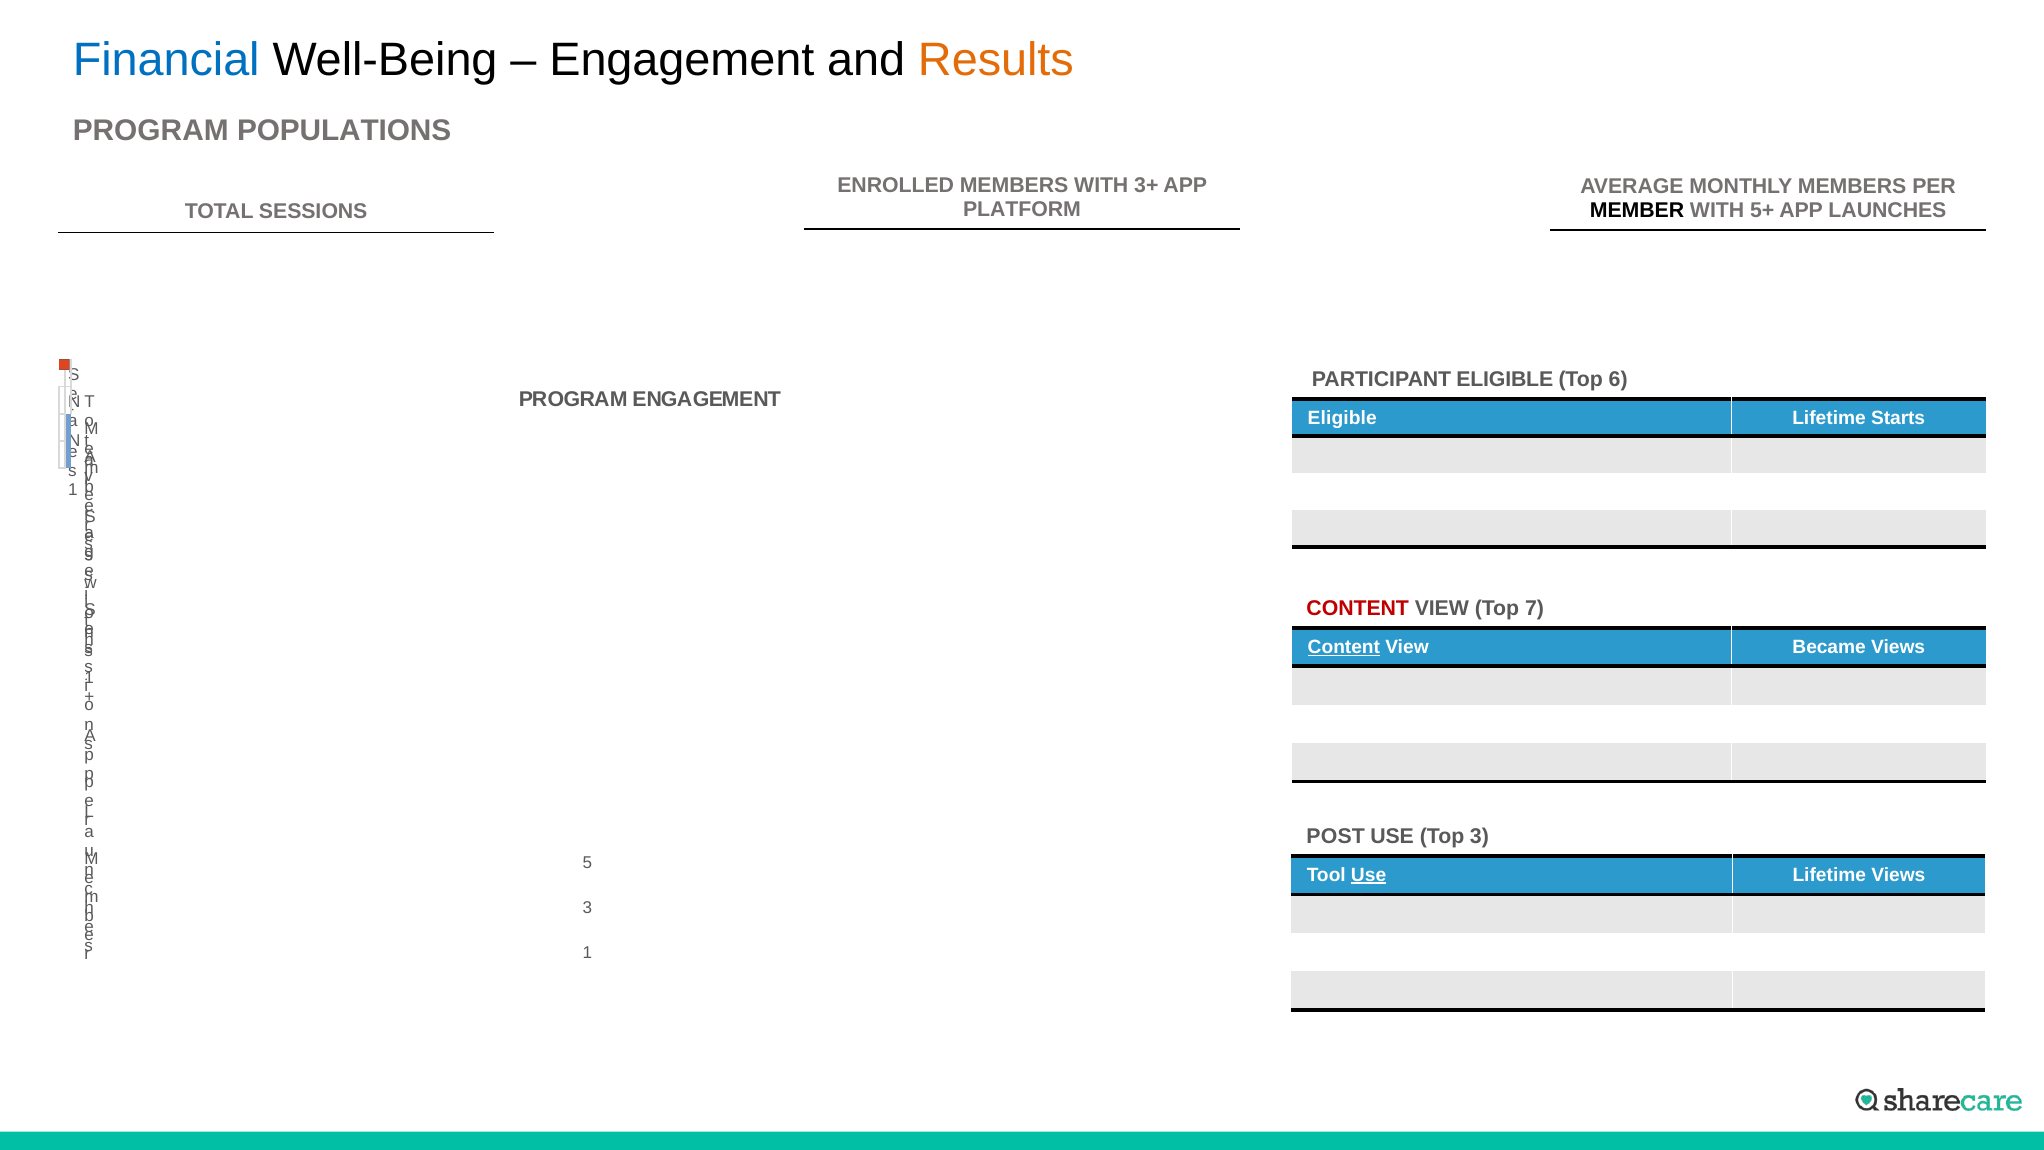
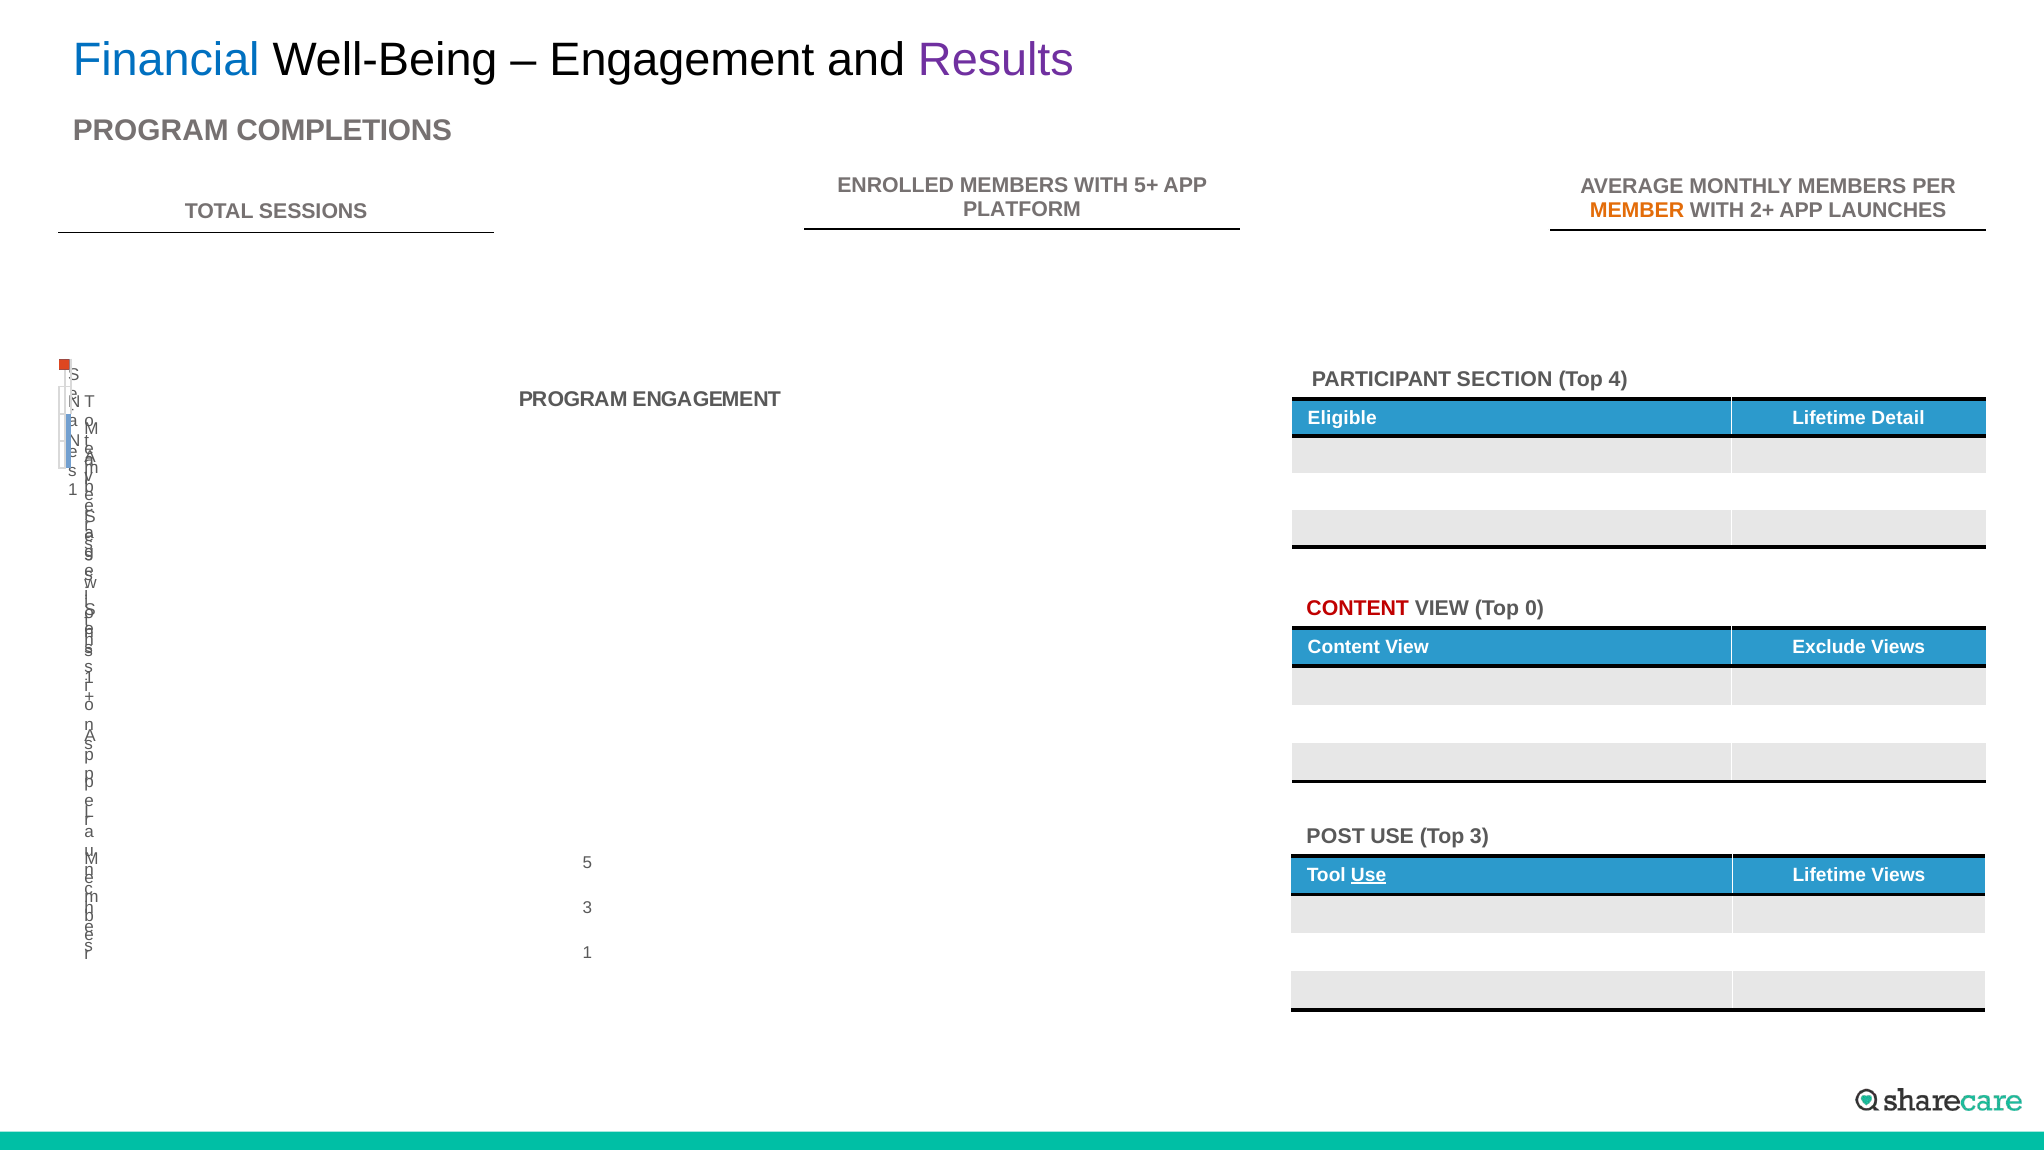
Results colour: orange -> purple
POPULATIONS: POPULATIONS -> COMPLETIONS
3+: 3+ -> 5+
MEMBER colour: black -> orange
5+: 5+ -> 2+
PARTICIPANT ELIGIBLE: ELIGIBLE -> SECTION
6: 6 -> 4
Starts: Starts -> Detail
7: 7 -> 0
Content at (1344, 647) underline: present -> none
Became: Became -> Exclude
